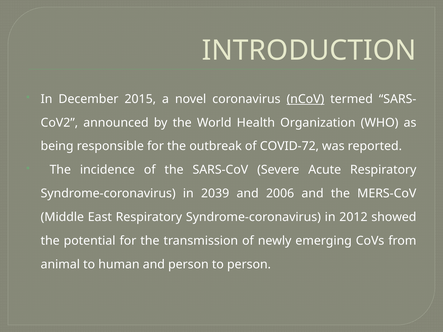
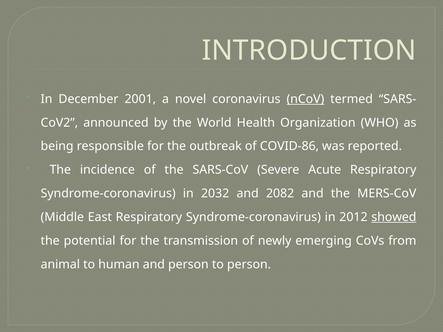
2015: 2015 -> 2001
COVID-72: COVID-72 -> COVID-86
2039: 2039 -> 2032
2006: 2006 -> 2082
showed underline: none -> present
